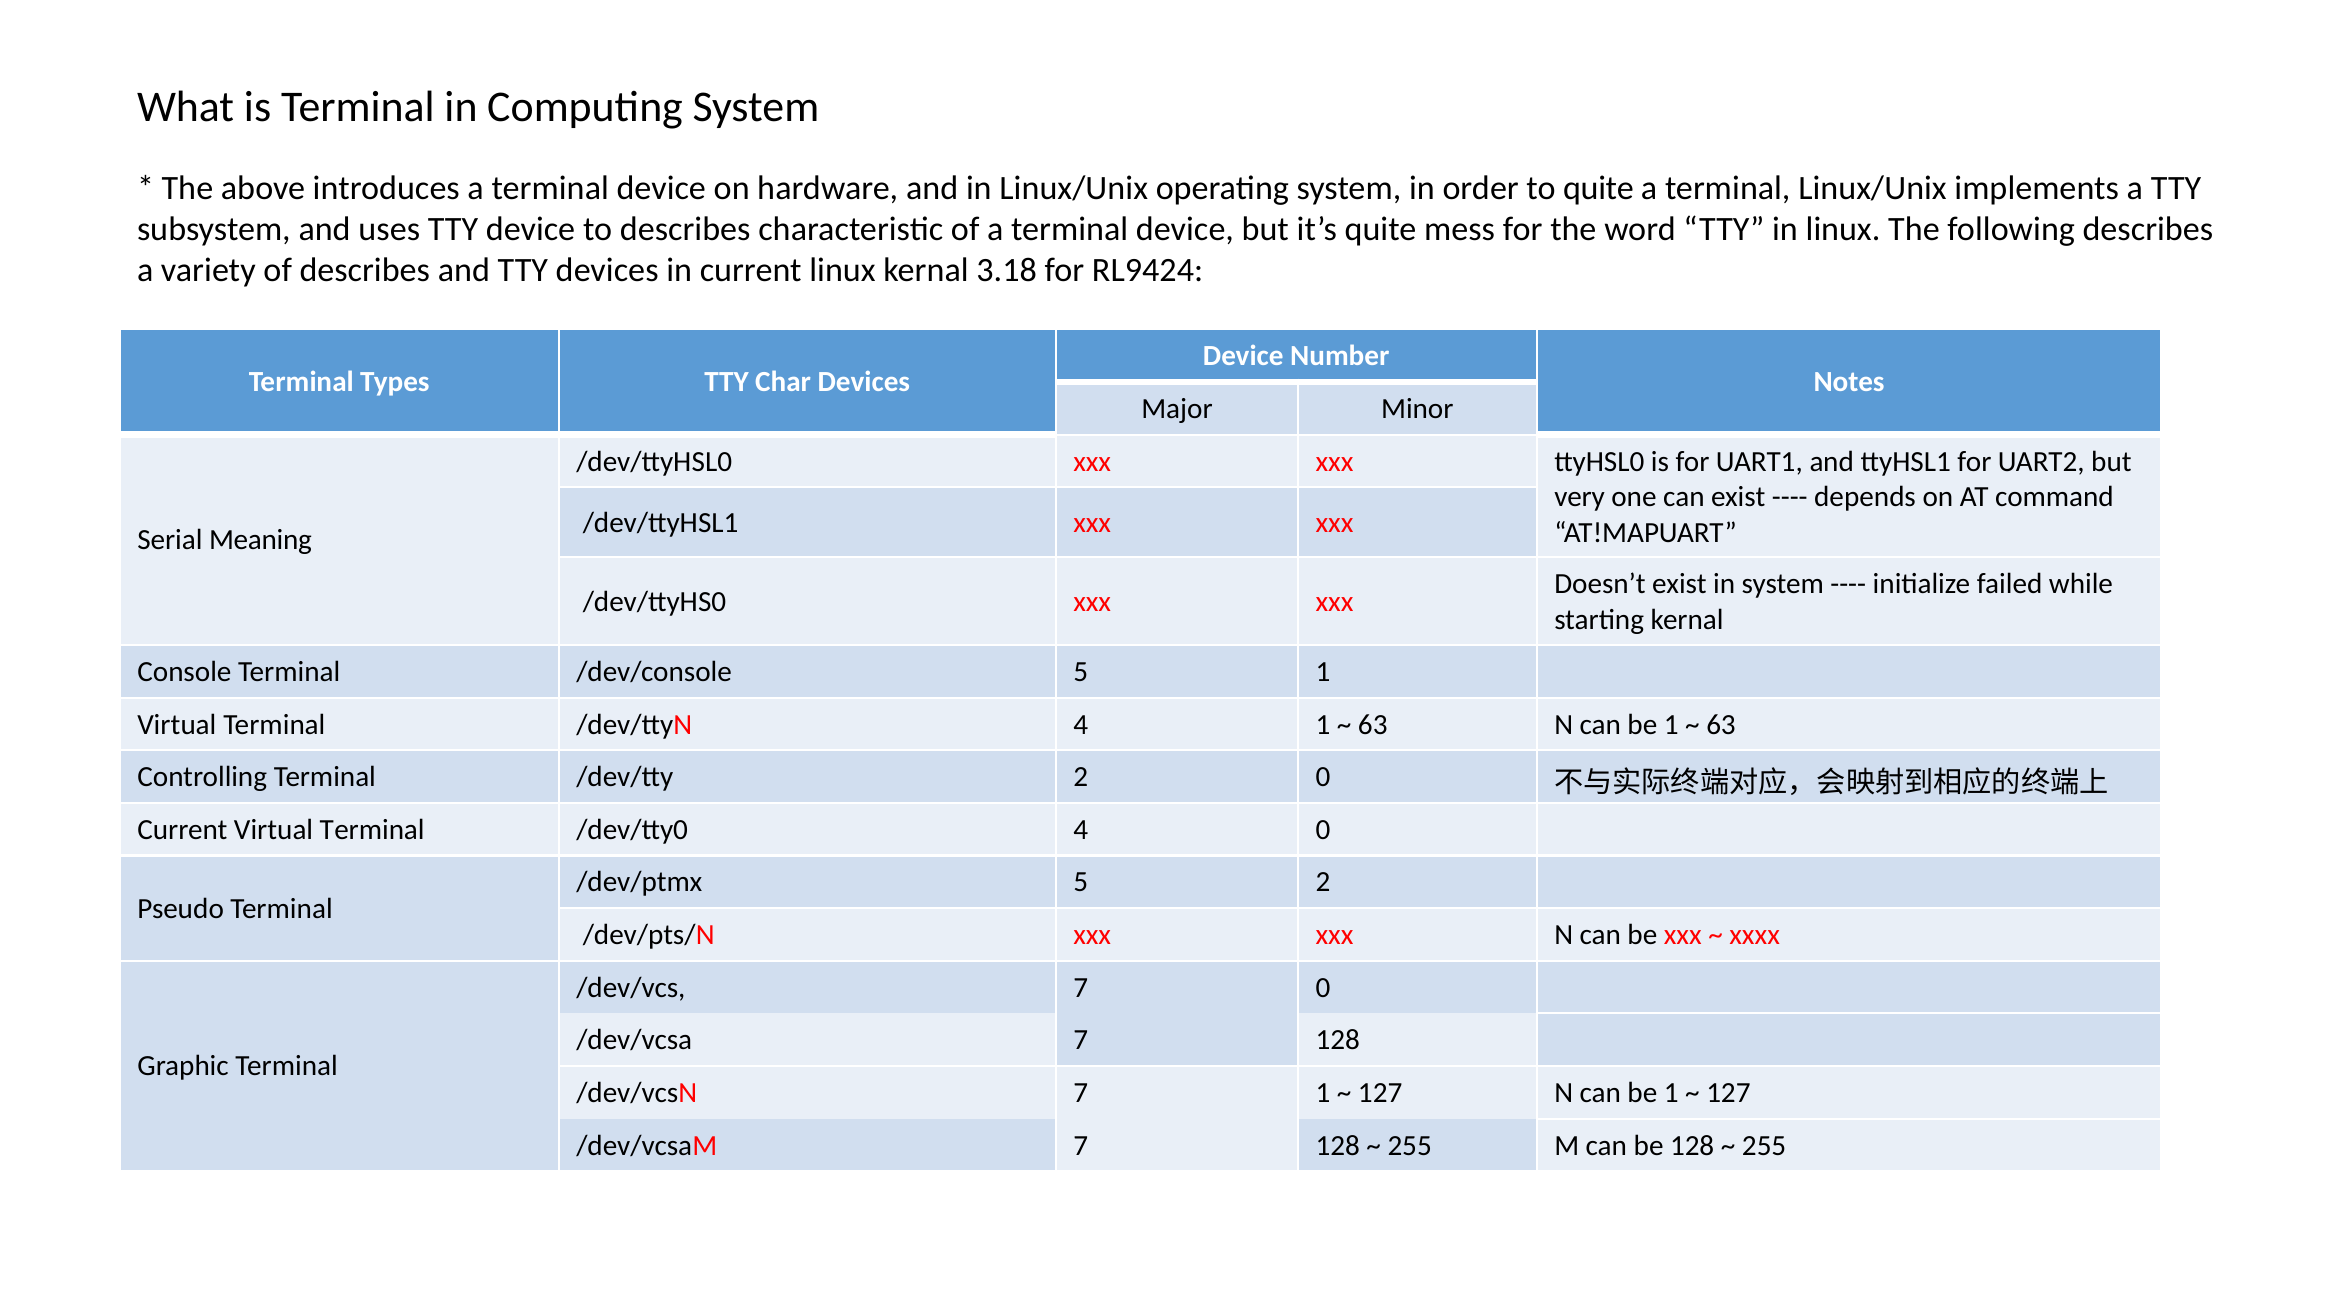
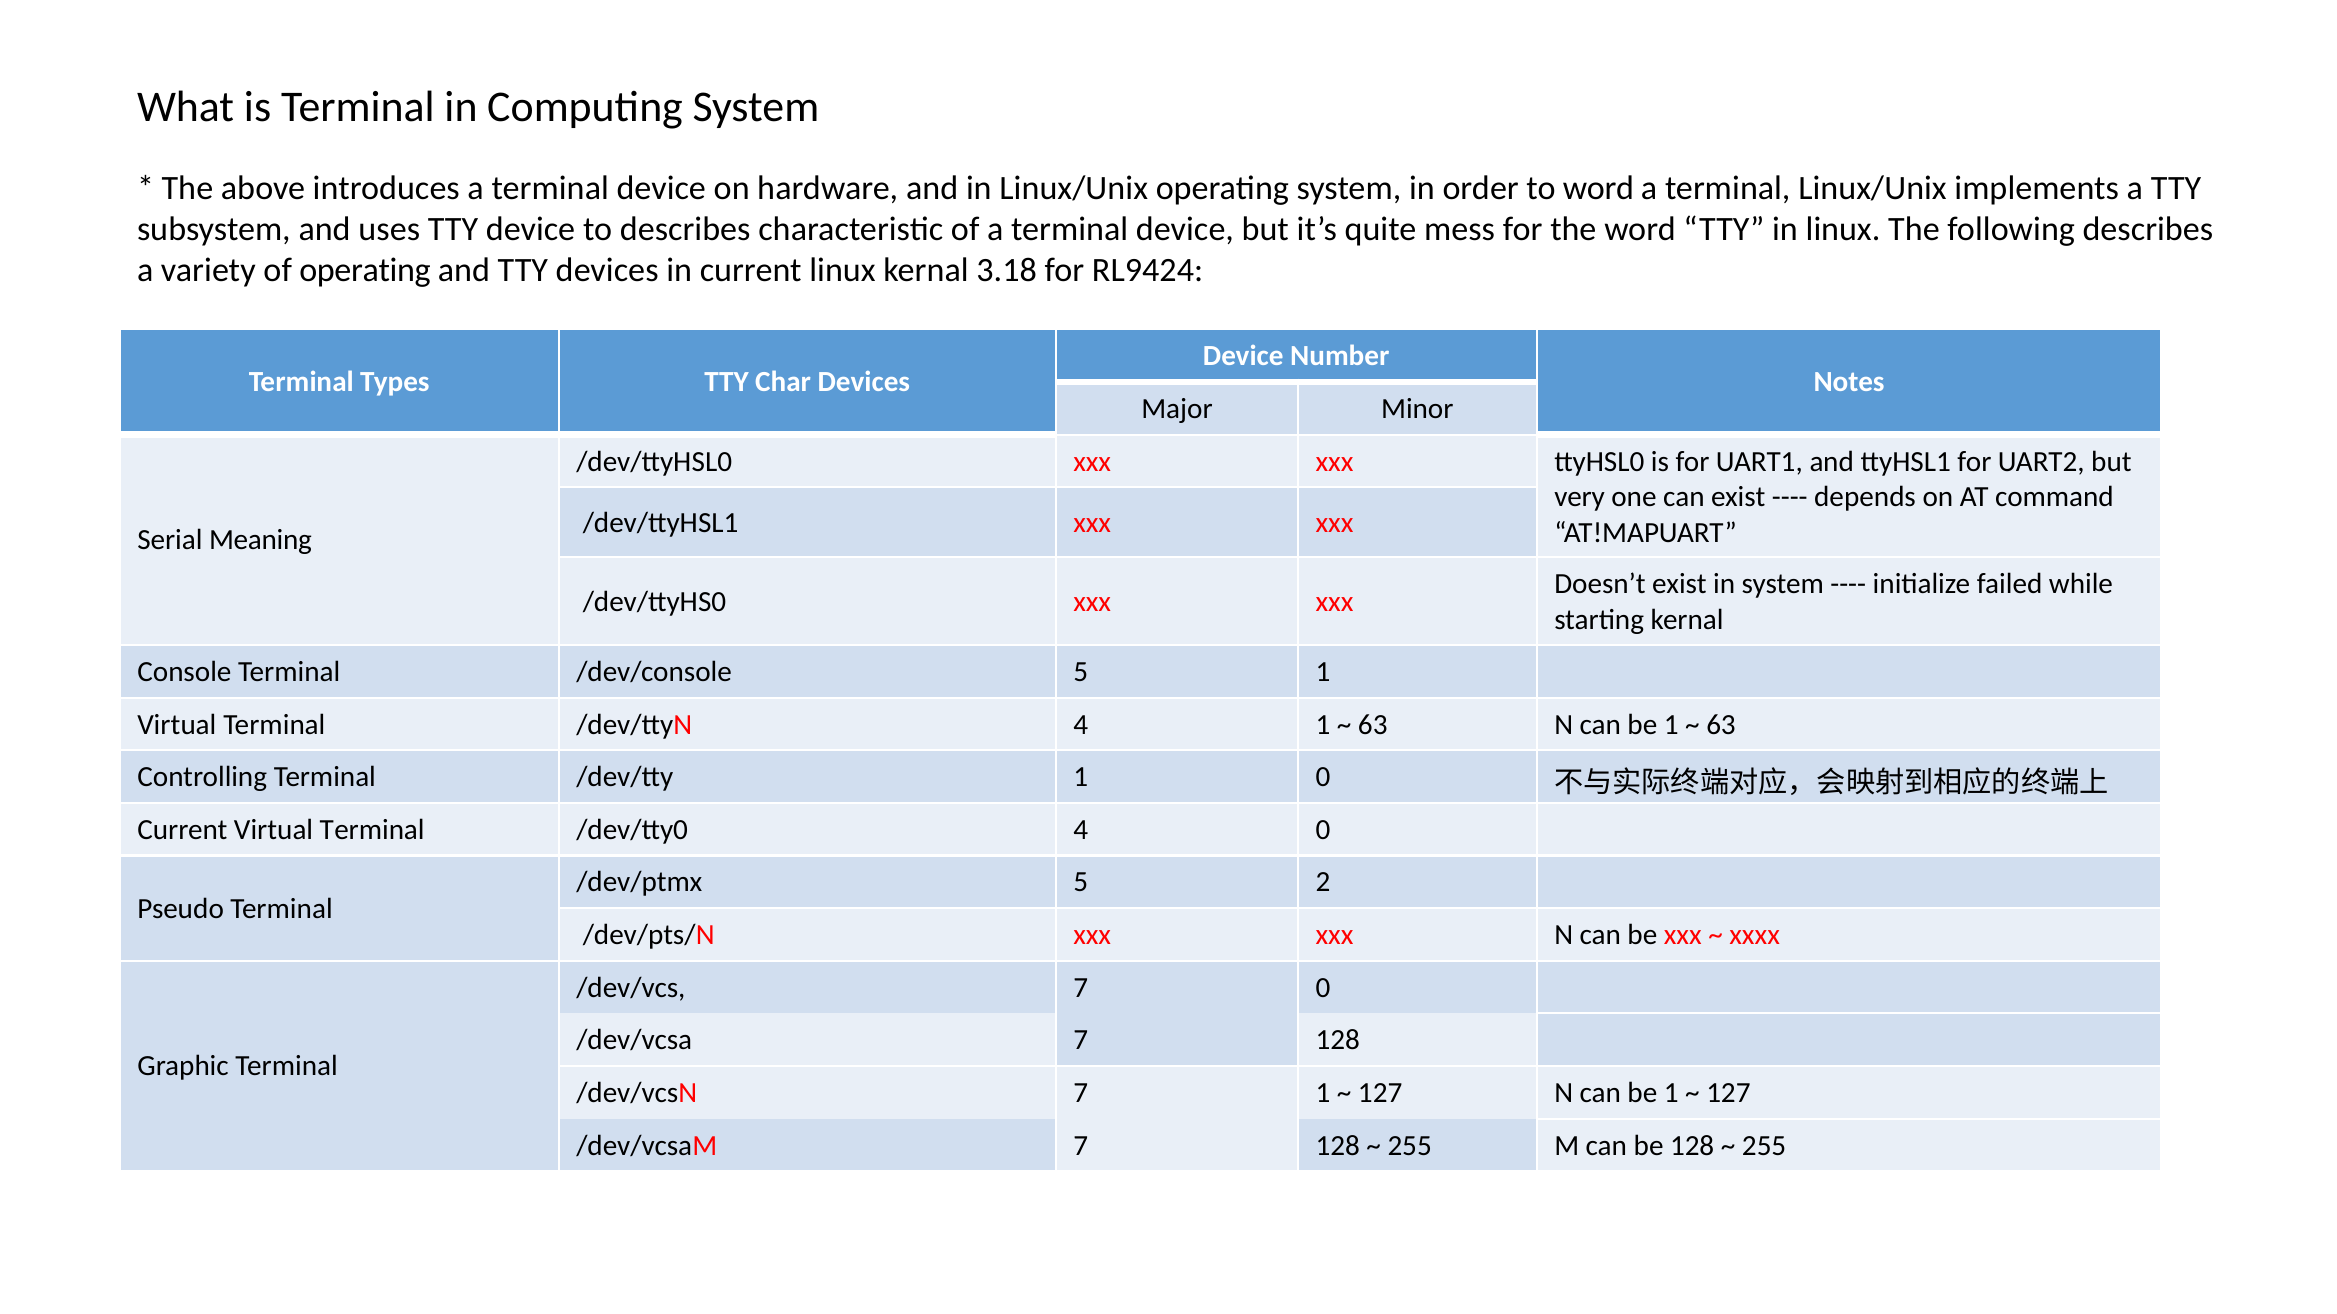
to quite: quite -> word
of describes: describes -> operating
/dev/tty 2: 2 -> 1
